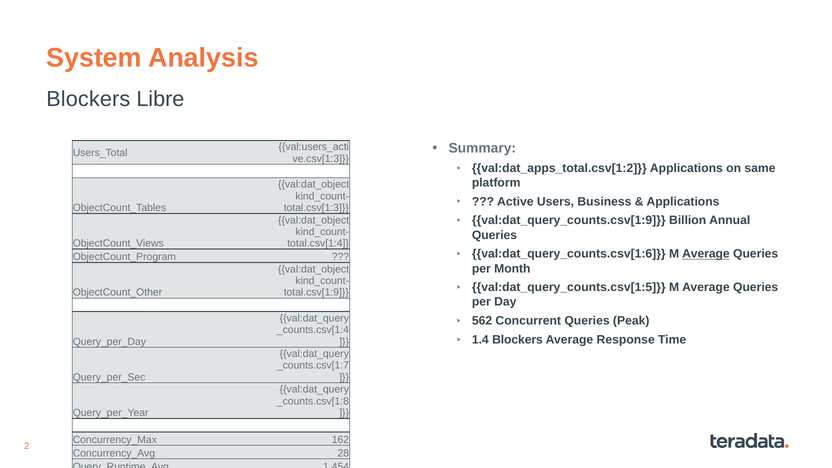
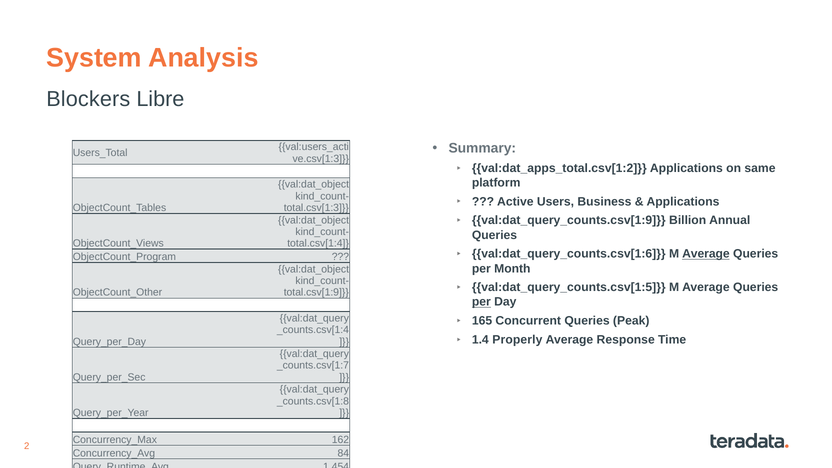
per at (481, 302) underline: none -> present
562: 562 -> 165
1.4 Blockers: Blockers -> Properly
28: 28 -> 84
